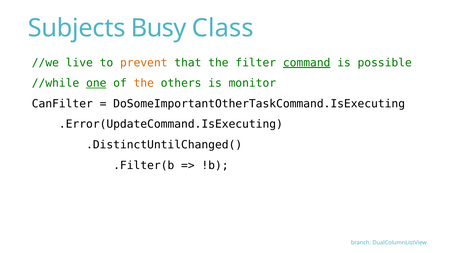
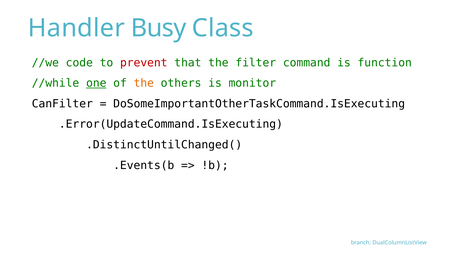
Subjects: Subjects -> Handler
live: live -> code
prevent colour: orange -> red
command underline: present -> none
possible: possible -> function
.Filter(b: .Filter(b -> .Events(b
